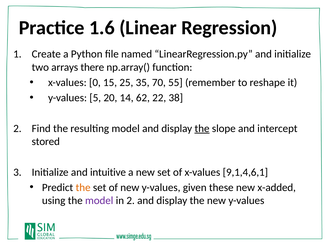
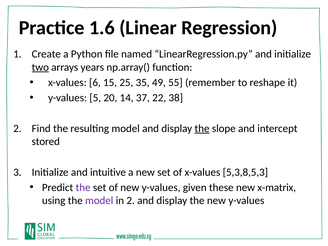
two underline: none -> present
there: there -> years
0: 0 -> 6
70: 70 -> 49
62: 62 -> 37
9,1,4,6,1: 9,1,4,6,1 -> 5,3,8,5,3
the at (83, 187) colour: orange -> purple
x-added: x-added -> x-matrix
